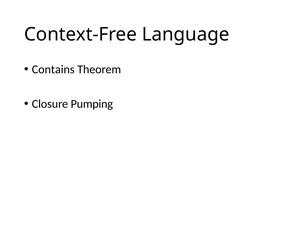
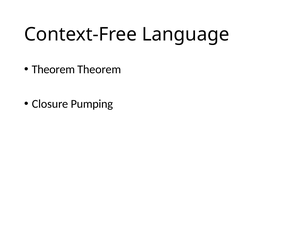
Contains at (53, 69): Contains -> Theorem
